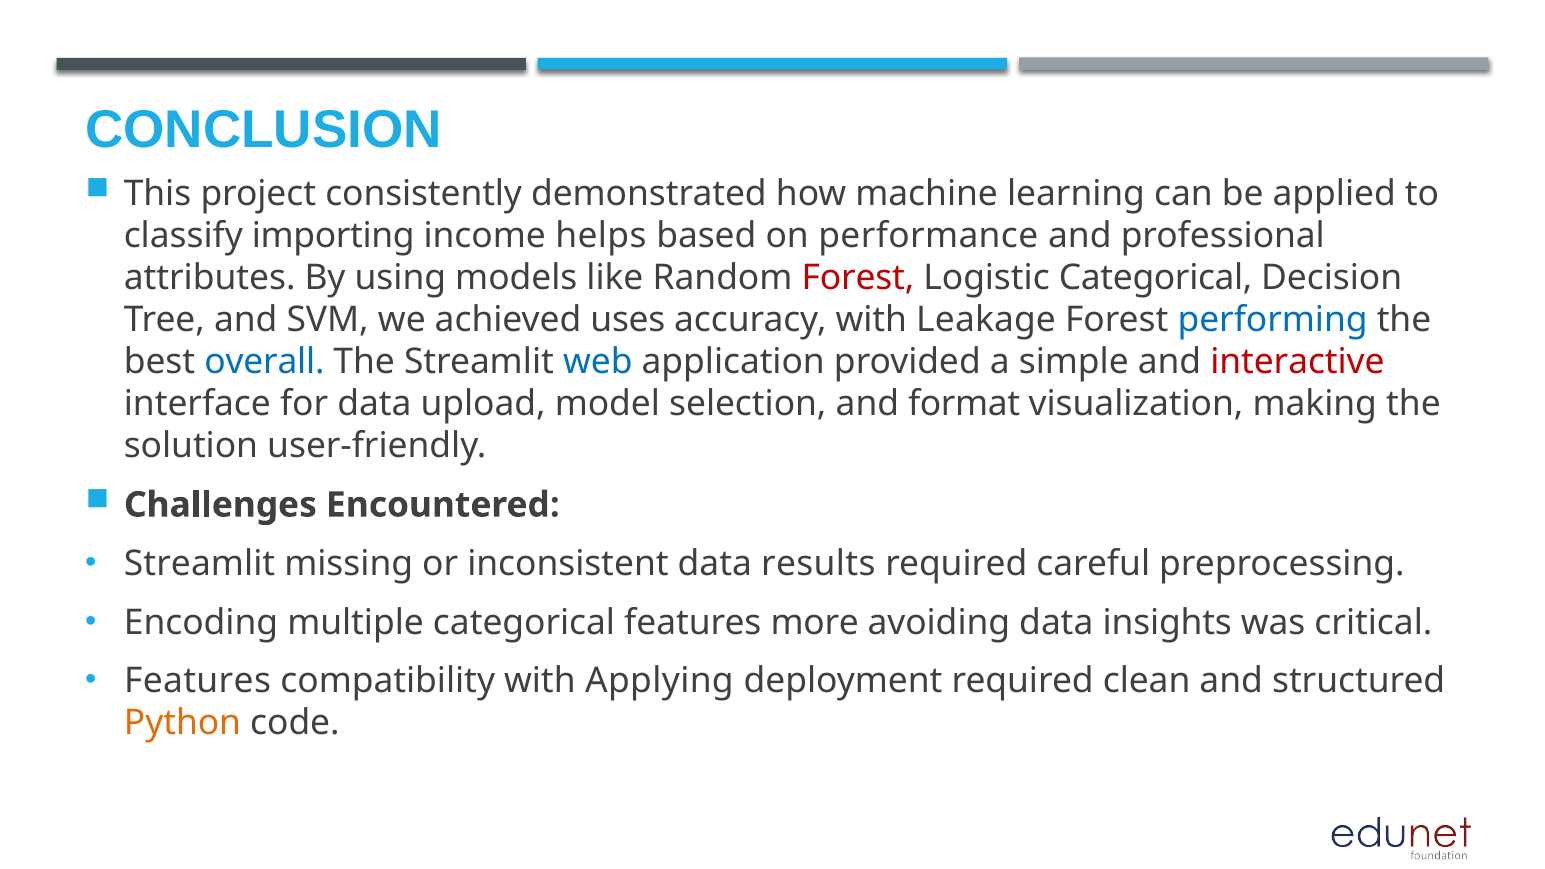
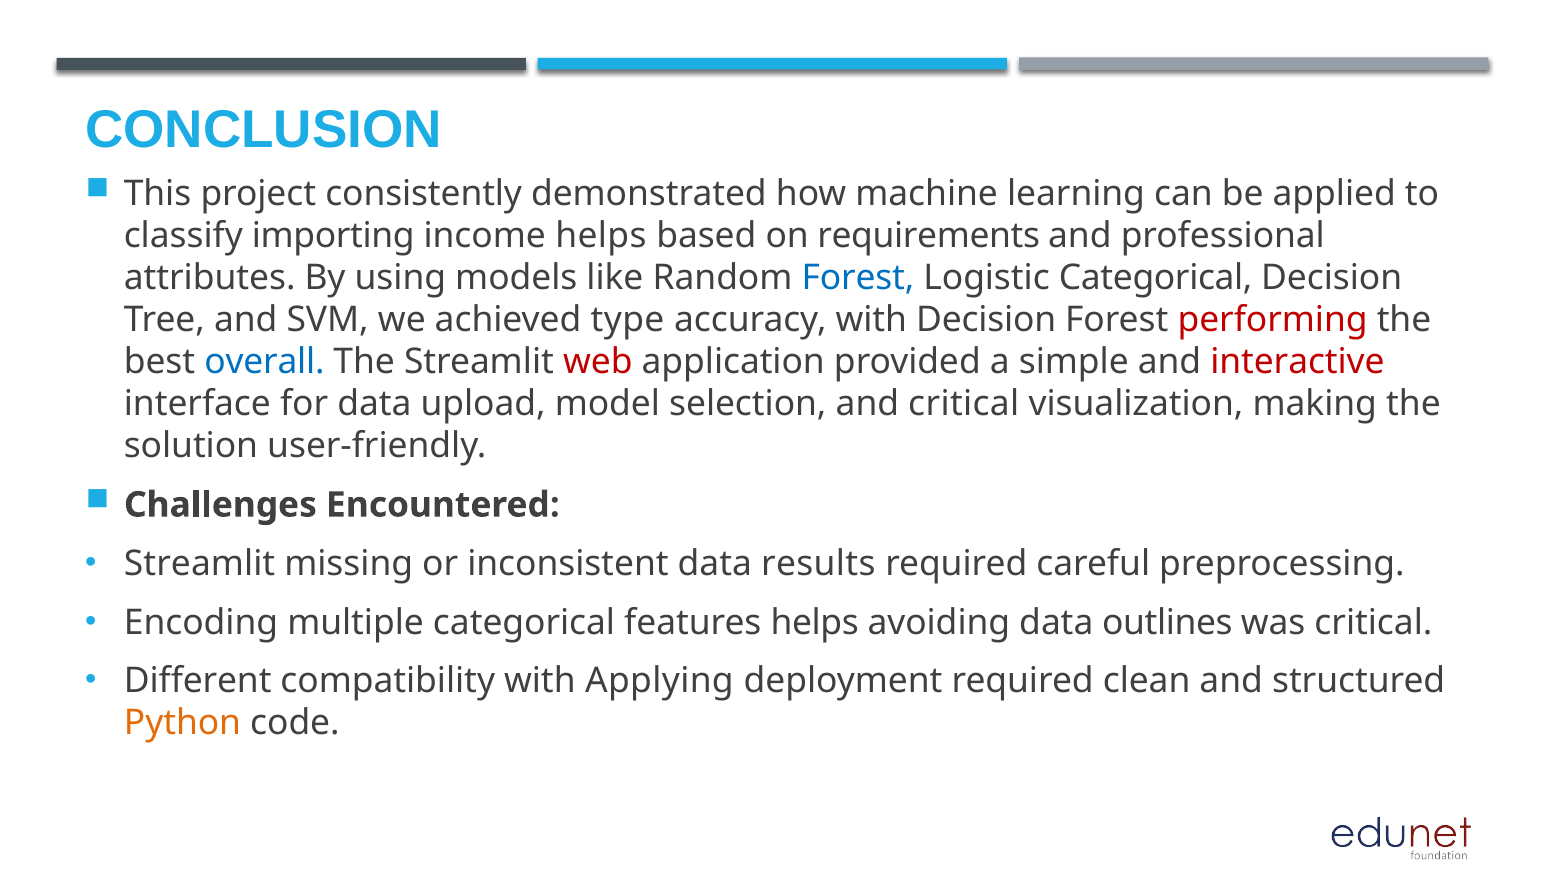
performance: performance -> requirements
Forest at (858, 278) colour: red -> blue
uses: uses -> type
with Leakage: Leakage -> Decision
performing colour: blue -> red
web colour: blue -> red
and format: format -> critical
features more: more -> helps
insights: insights -> outlines
Features at (198, 681): Features -> Different
